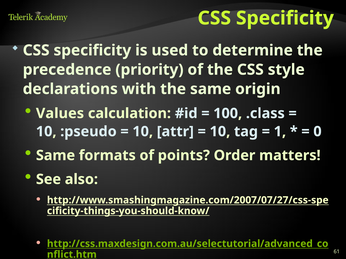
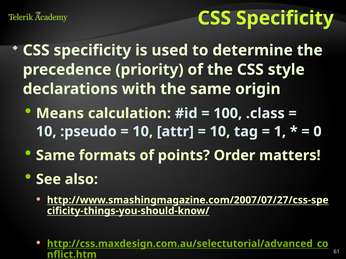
Values: Values -> Means
